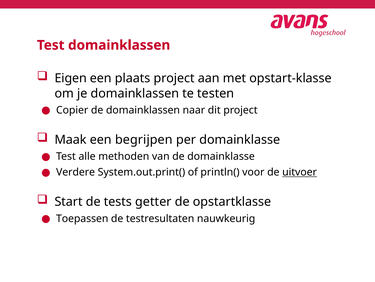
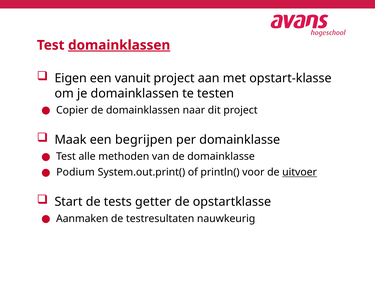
domainklassen at (119, 45) underline: none -> present
plaats: plaats -> vanuit
Verdere: Verdere -> Podium
Toepassen: Toepassen -> Aanmaken
